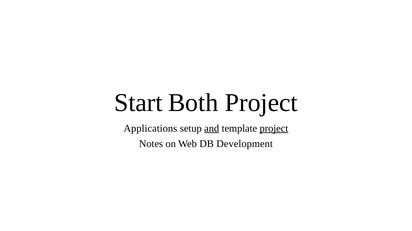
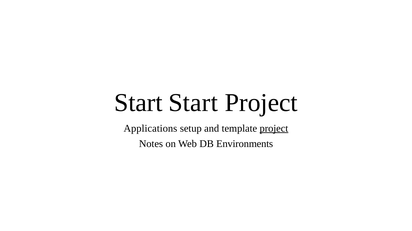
Start Both: Both -> Start
and underline: present -> none
Development: Development -> Environments
